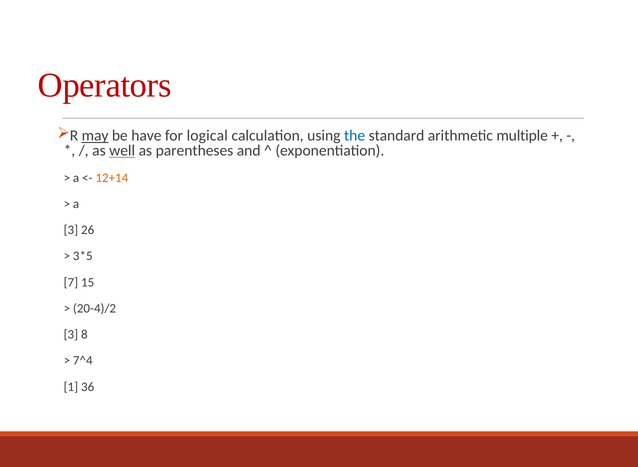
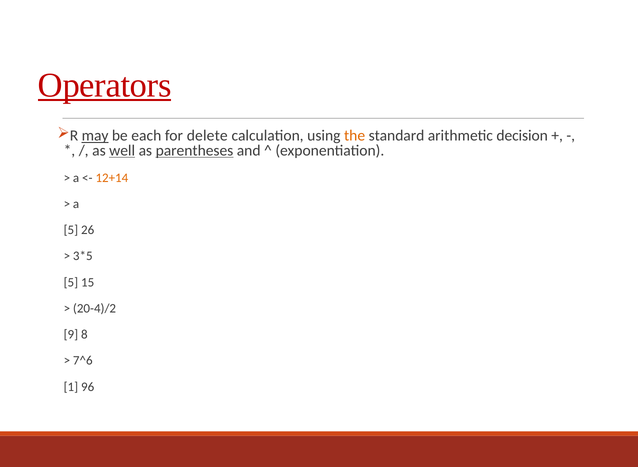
Operators underline: none -> present
have: have -> each
logical: logical -> delete
the colour: blue -> orange
multiple: multiple -> decision
parentheses underline: none -> present
3 at (71, 230): 3 -> 5
7 at (71, 283): 7 -> 5
3 at (71, 335): 3 -> 9
7^4: 7^4 -> 7^6
36: 36 -> 96
